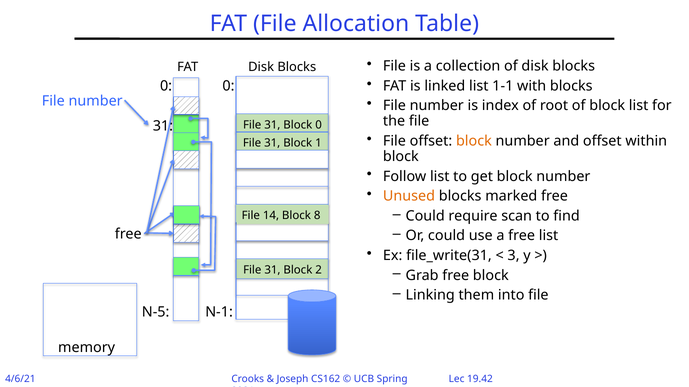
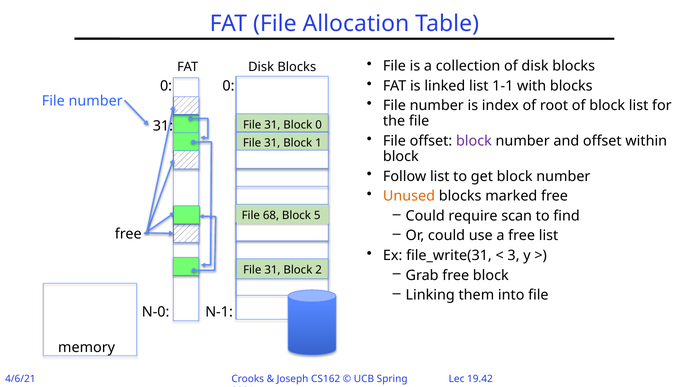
block at (474, 141) colour: orange -> purple
14: 14 -> 68
8: 8 -> 5
N-5: N-5 -> N-0
